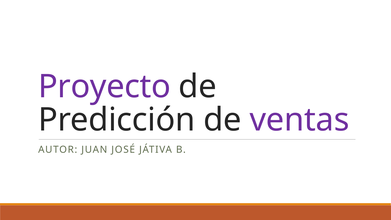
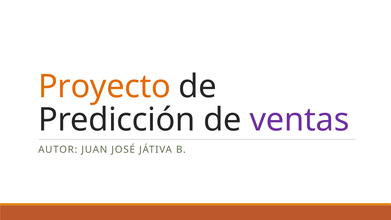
Proyecto colour: purple -> orange
